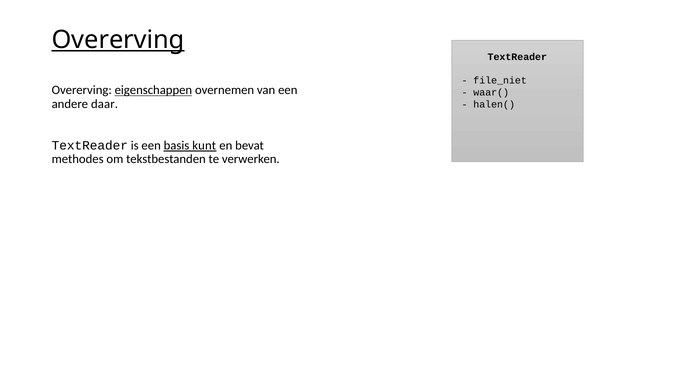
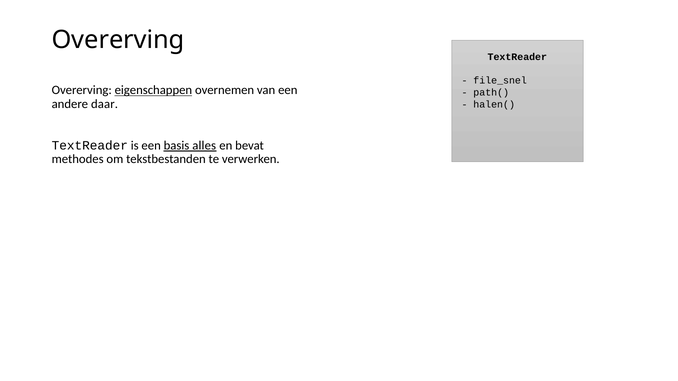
Overerving at (118, 40) underline: present -> none
file_niet: file_niet -> file_snel
waar(: waar( -> path(
kunt: kunt -> alles
